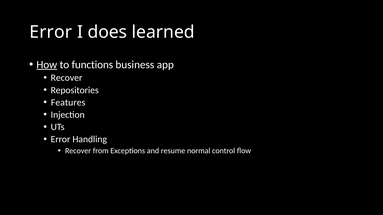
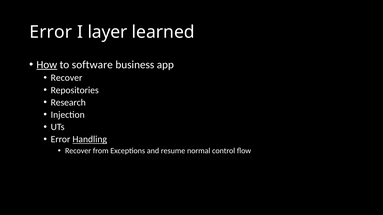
does: does -> layer
functions: functions -> software
Features: Features -> Research
Handling underline: none -> present
